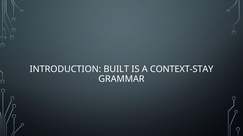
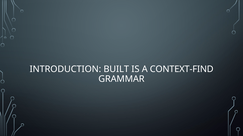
CONTEXT-STAY: CONTEXT-STAY -> CONTEXT-FIND
